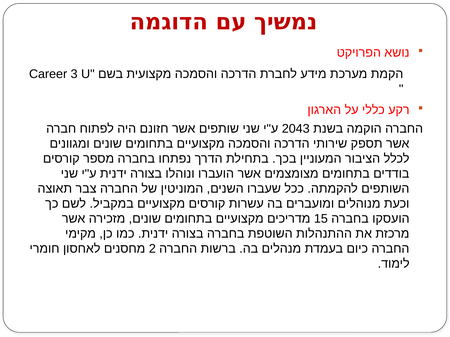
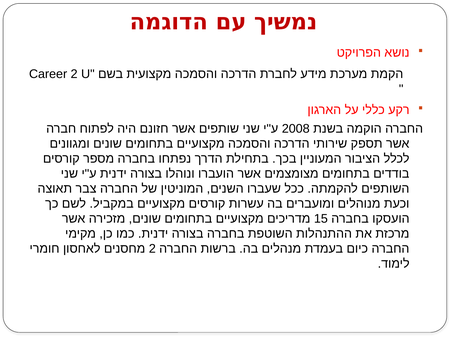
Career 3: 3 -> 2
2043: 2043 -> 2008
